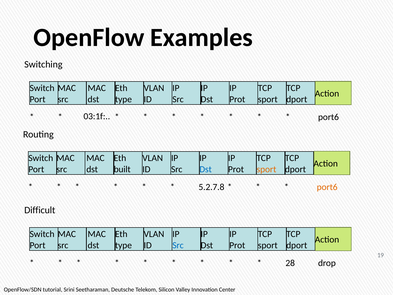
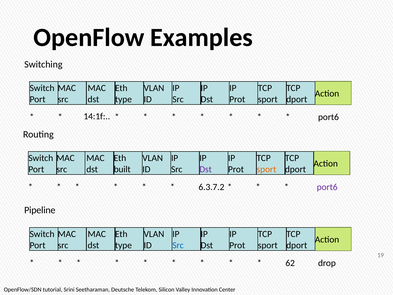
03:1f: 03:1f -> 14:1f
Dst at (206, 169) colour: blue -> purple
5.2.7.8: 5.2.7.8 -> 6.3.7.2
port6 at (327, 187) colour: orange -> purple
Difficult: Difficult -> Pipeline
28: 28 -> 62
